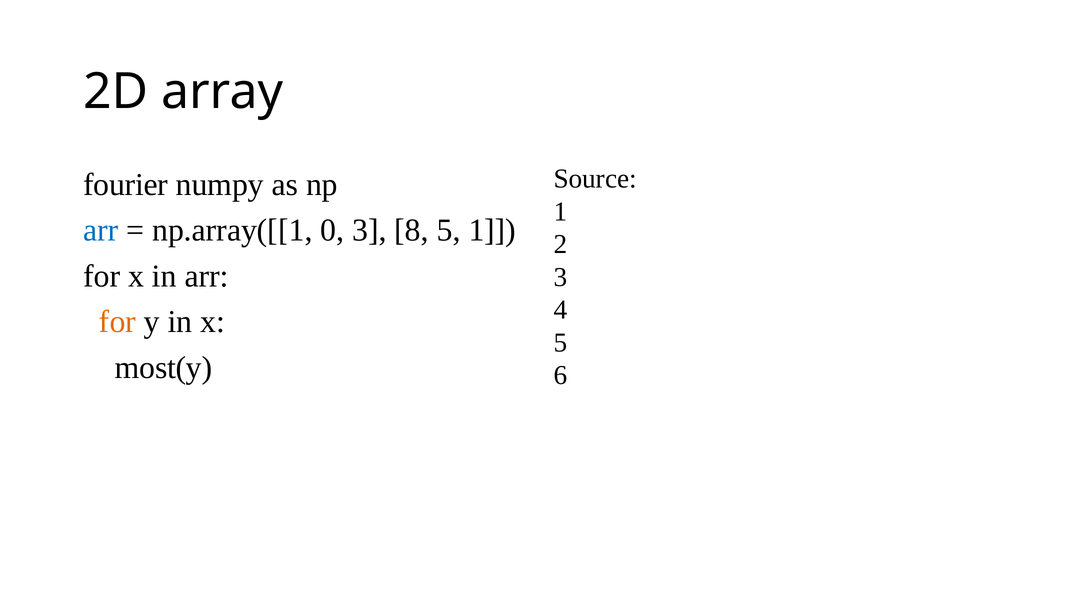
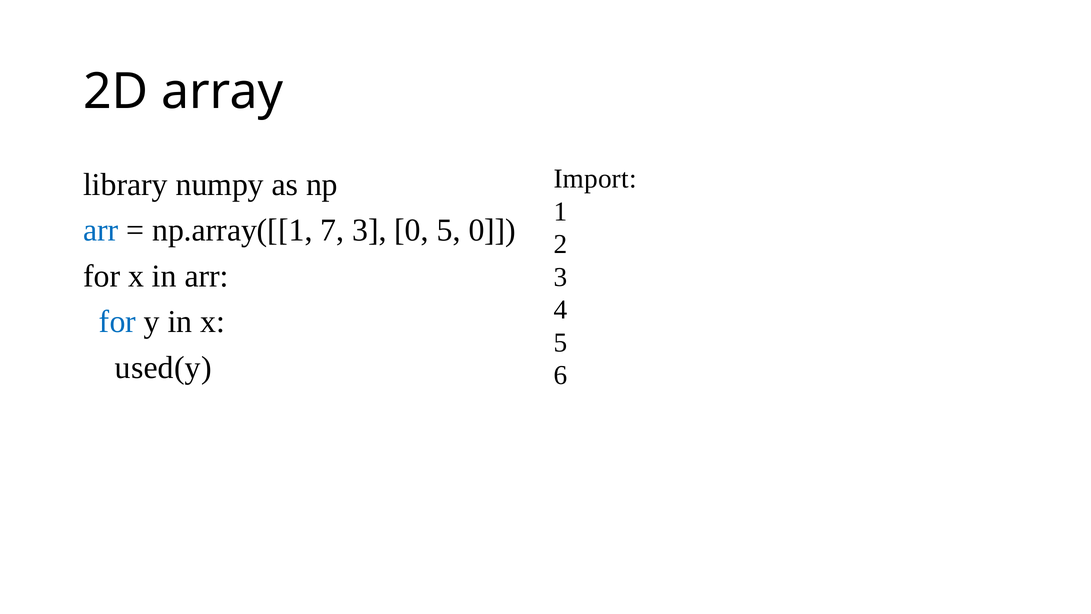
Source: Source -> Import
fourier: fourier -> library
0: 0 -> 7
3 8: 8 -> 0
5 1: 1 -> 0
for at (118, 322) colour: orange -> blue
most(y: most(y -> used(y
